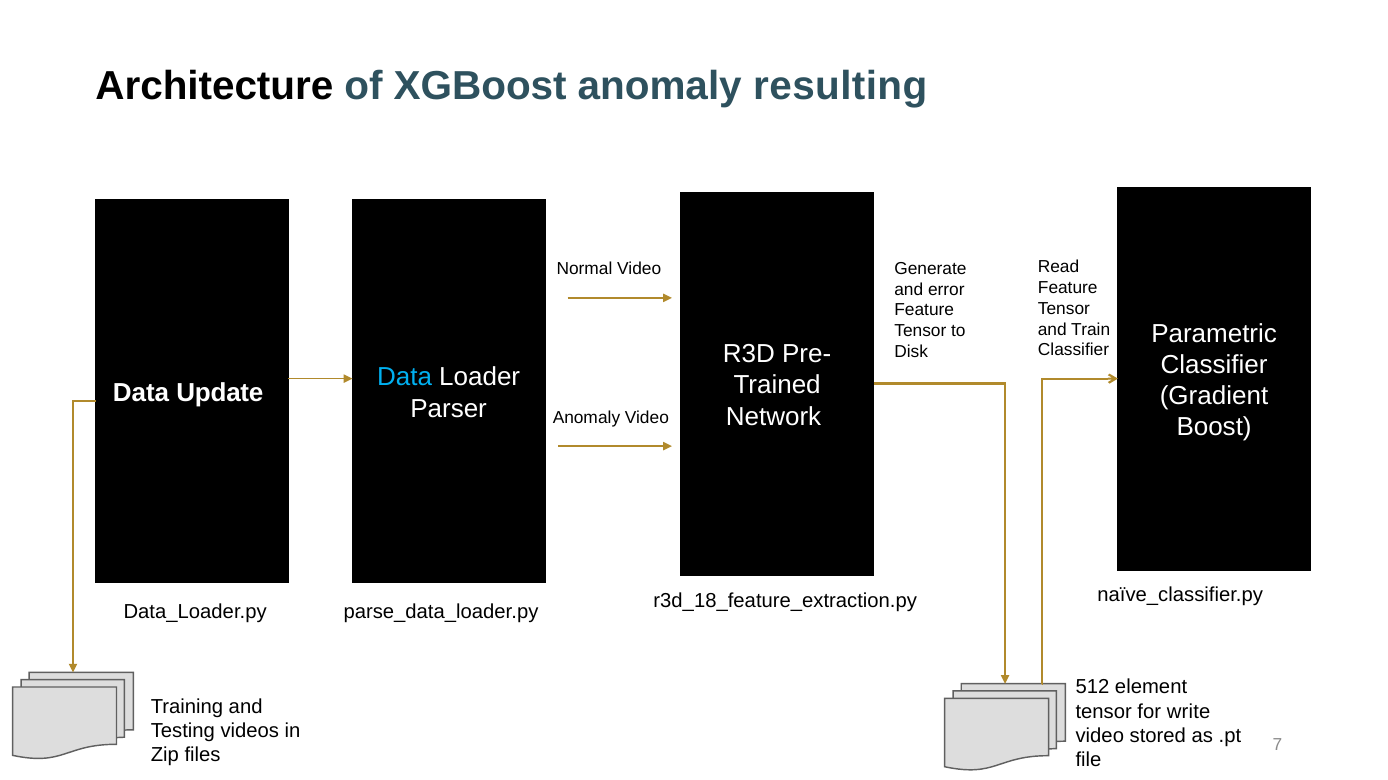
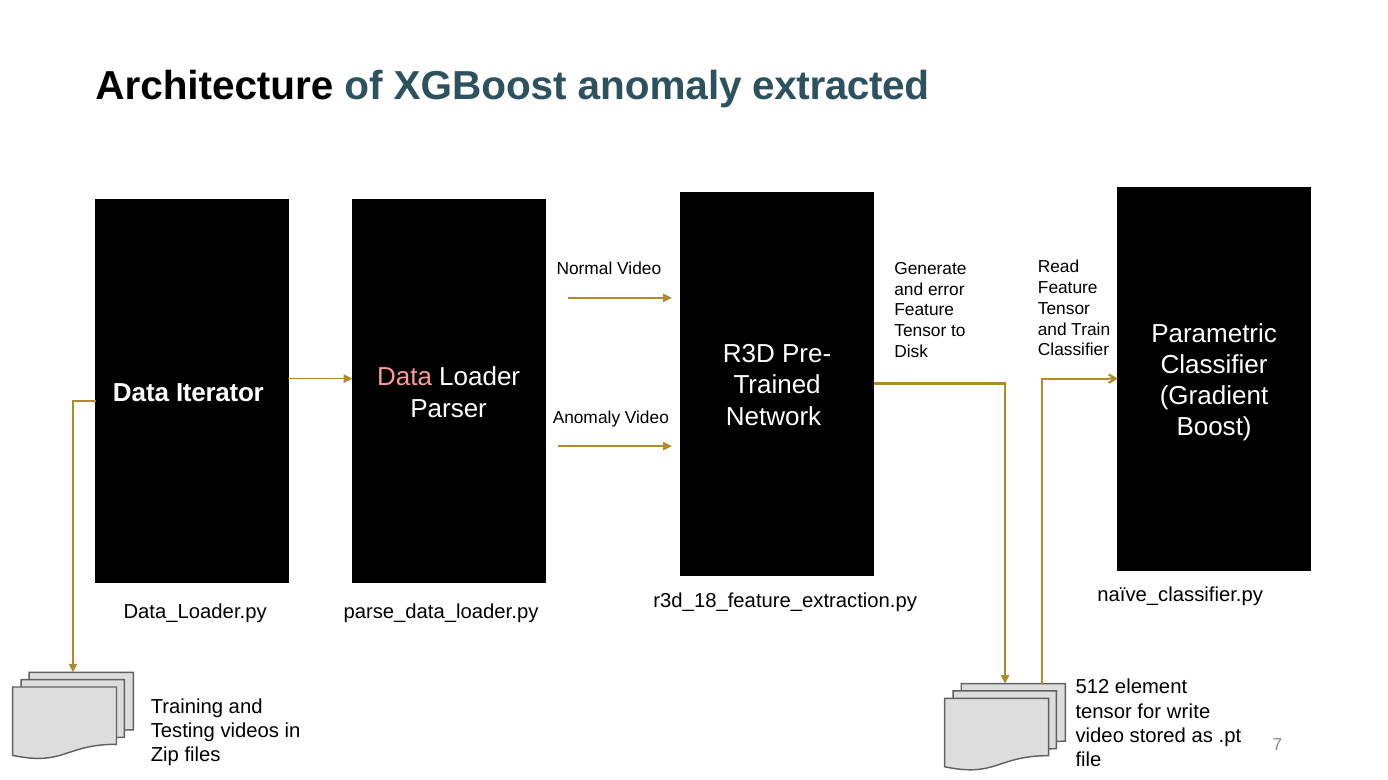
resulting: resulting -> extracted
Data at (405, 378) colour: light blue -> pink
Update: Update -> Iterator
